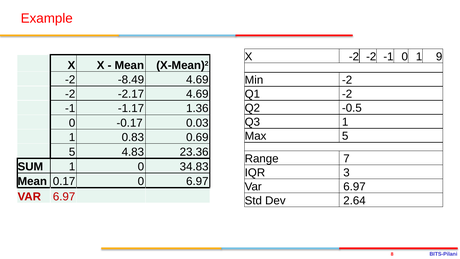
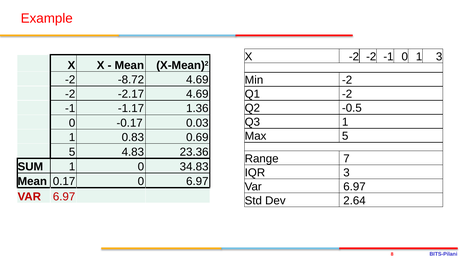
1 9: 9 -> 3
-8.49: -8.49 -> -8.72
